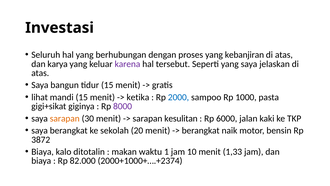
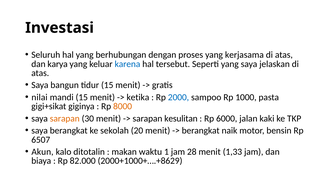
kebanjiran: kebanjiran -> kerjasama
karena colour: purple -> blue
lihat: lihat -> nilai
8000 colour: purple -> orange
3872: 3872 -> 6507
Biaya at (43, 152): Biaya -> Akun
10: 10 -> 28
2000+1000+….+2374: 2000+1000+….+2374 -> 2000+1000+….+8629
